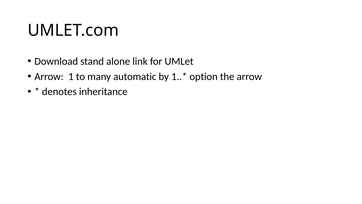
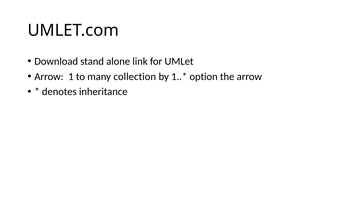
automatic: automatic -> collection
